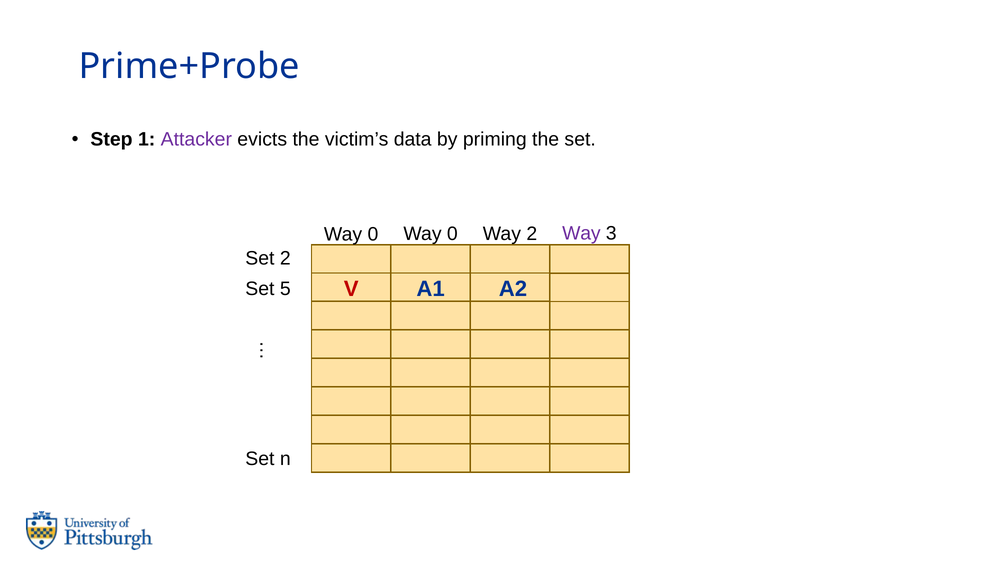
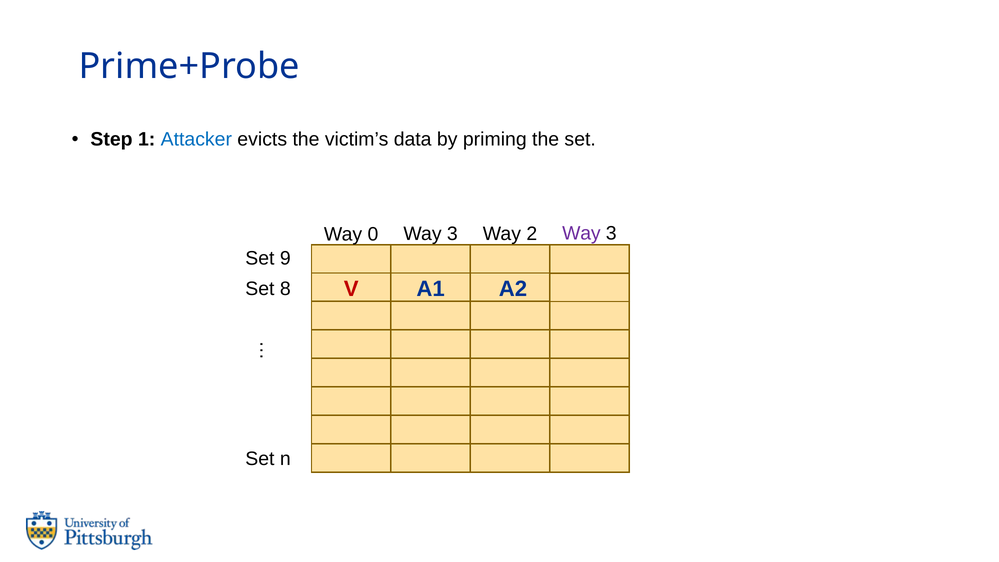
Attacker colour: purple -> blue
0 Way 0: 0 -> 3
Set 2: 2 -> 9
5: 5 -> 8
